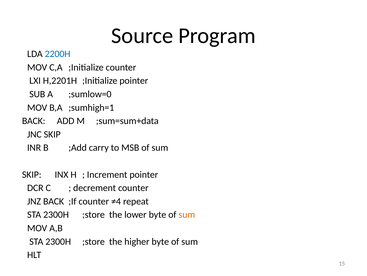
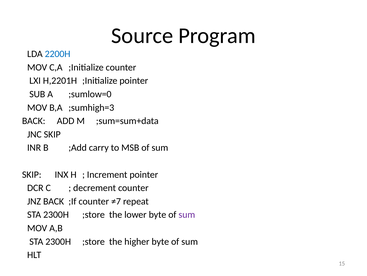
;sumhigh=1: ;sumhigh=1 -> ;sumhigh=3
≠4: ≠4 -> ≠7
sum at (187, 214) colour: orange -> purple
